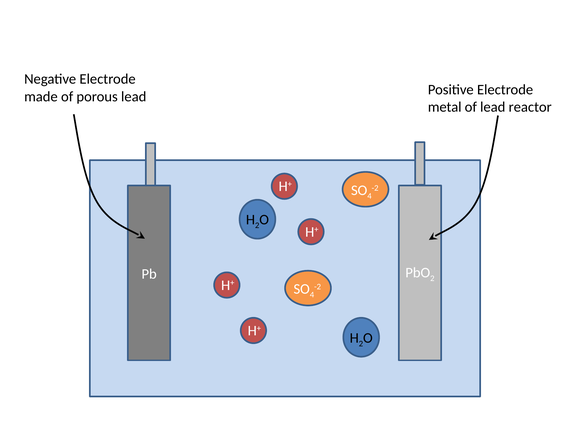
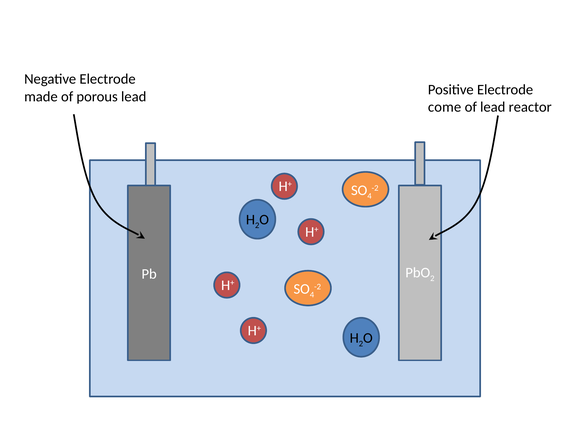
metal: metal -> come
